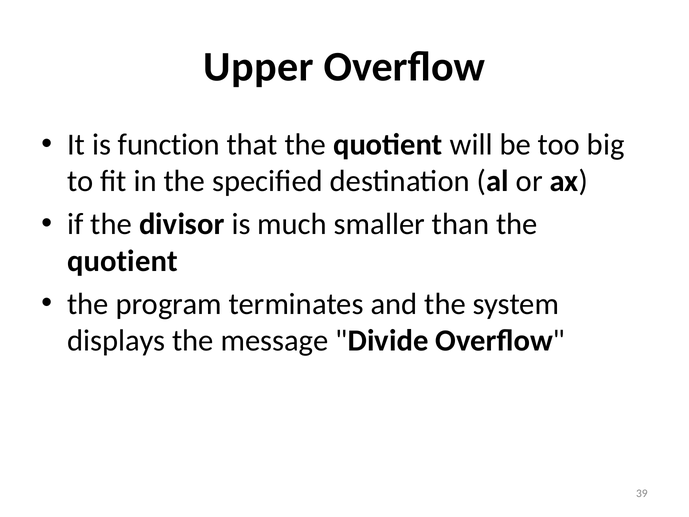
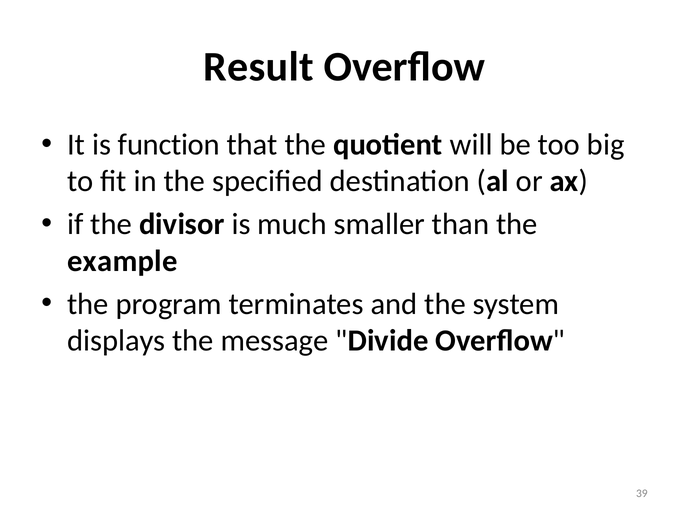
Upper: Upper -> Result
quotient at (122, 261): quotient -> example
